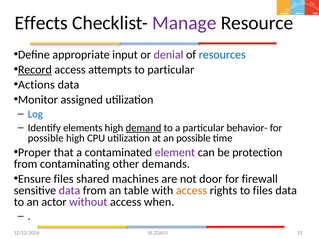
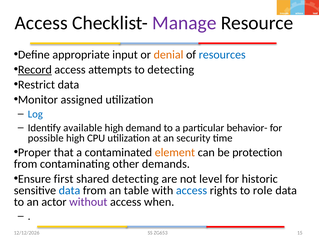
Effects at (41, 23): Effects -> Access
denial colour: purple -> orange
to particular: particular -> detecting
Actions: Actions -> Restrict
elements: elements -> available
demand underline: present -> none
an possible: possible -> security
element colour: purple -> orange
Ensure files: files -> first
shared machines: machines -> detecting
door: door -> level
firewall: firewall -> historic
data at (69, 191) colour: purple -> blue
access at (192, 191) colour: orange -> blue
to files: files -> role
